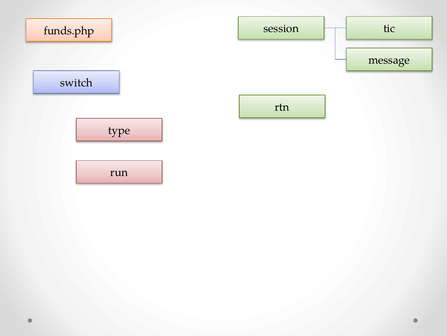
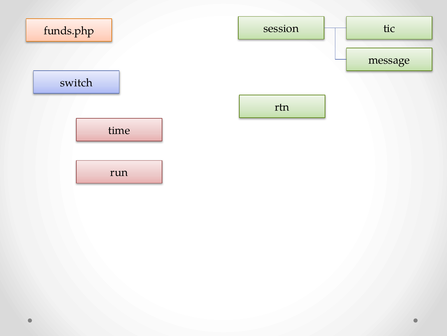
type: type -> time
